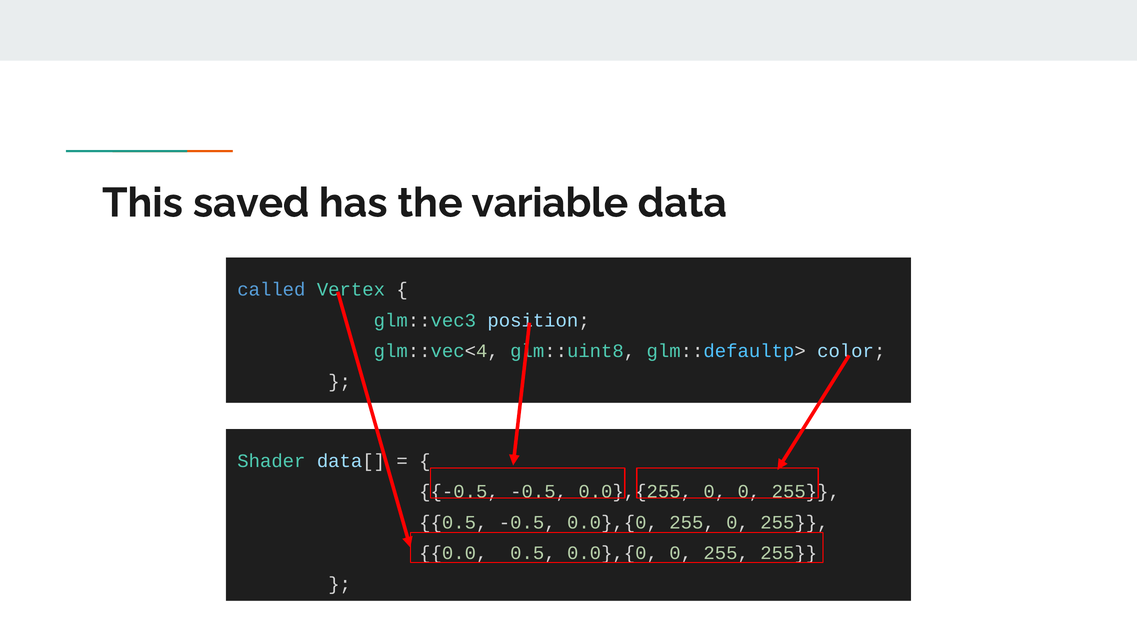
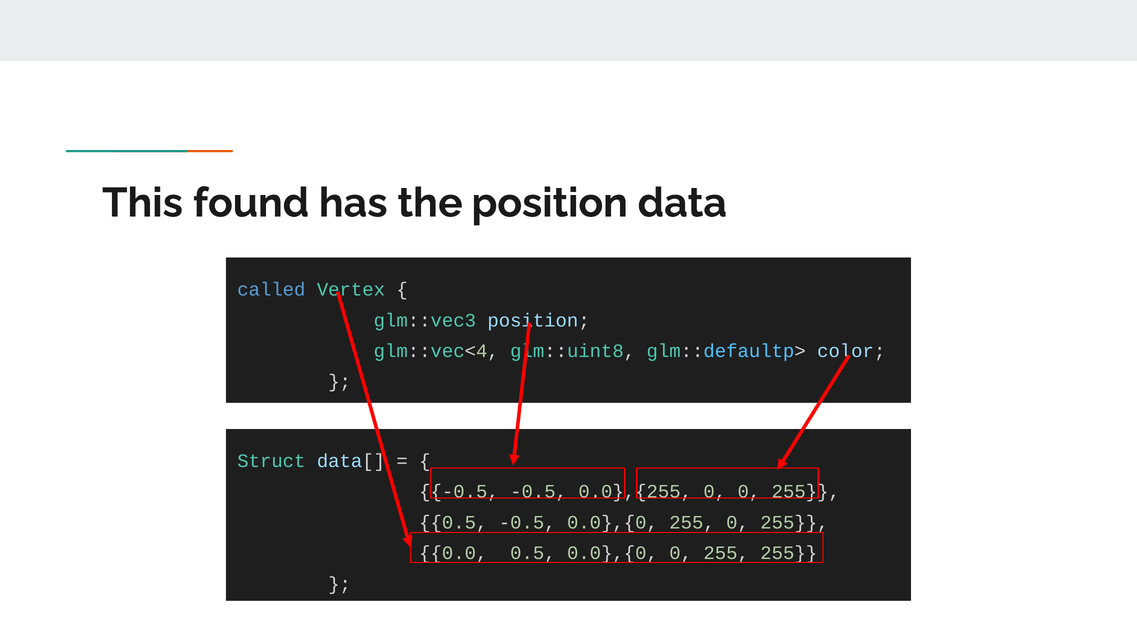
saved: saved -> found
the variable: variable -> position
Shader: Shader -> Struct
